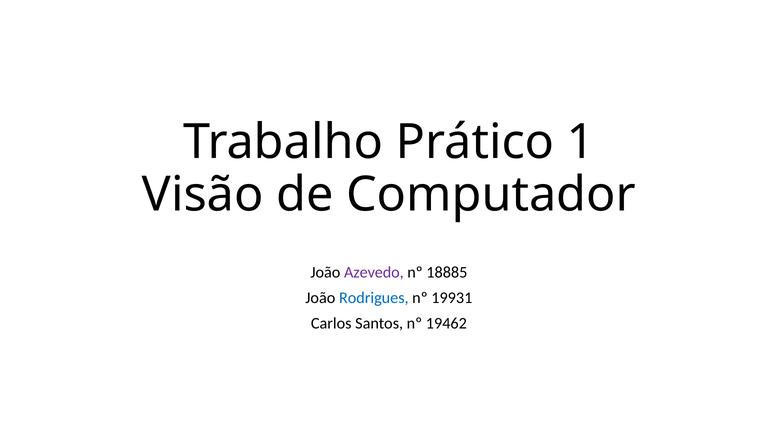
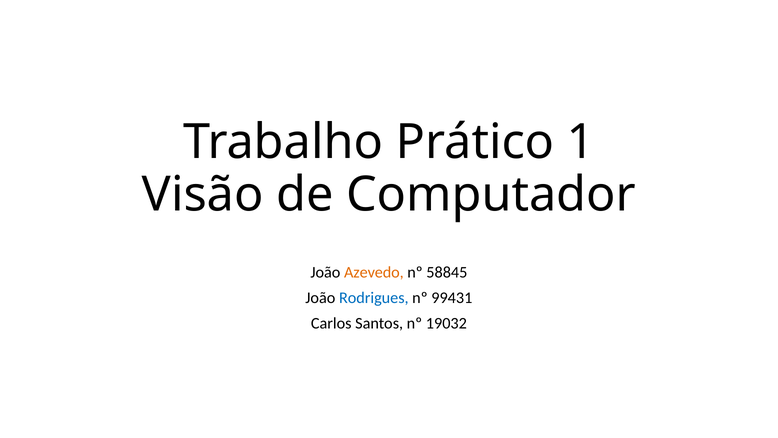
Azevedo colour: purple -> orange
18885: 18885 -> 58845
19931: 19931 -> 99431
19462: 19462 -> 19032
